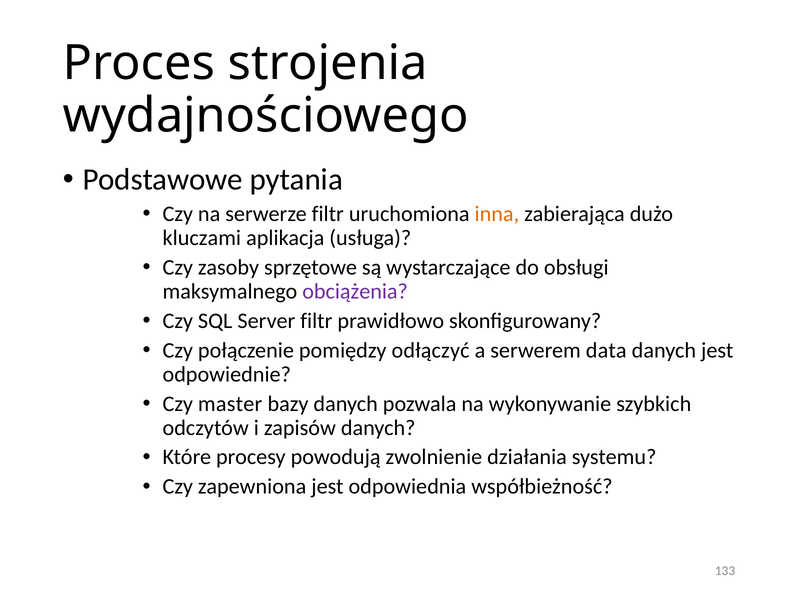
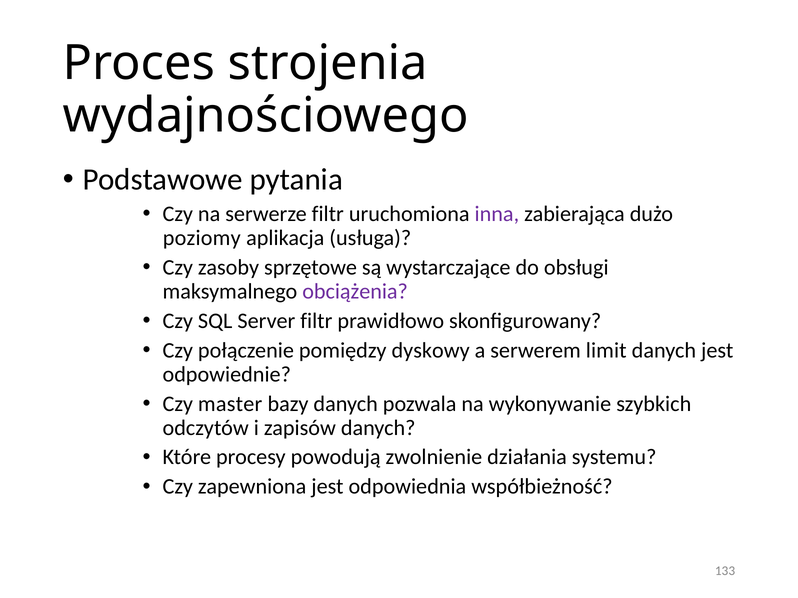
inna colour: orange -> purple
kluczami: kluczami -> poziomy
odłączyć: odłączyć -> dyskowy
data: data -> limit
